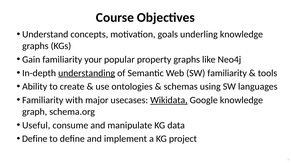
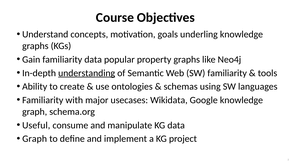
familiarity your: your -> data
Wikidata underline: present -> none
Define at (35, 139): Define -> Graph
